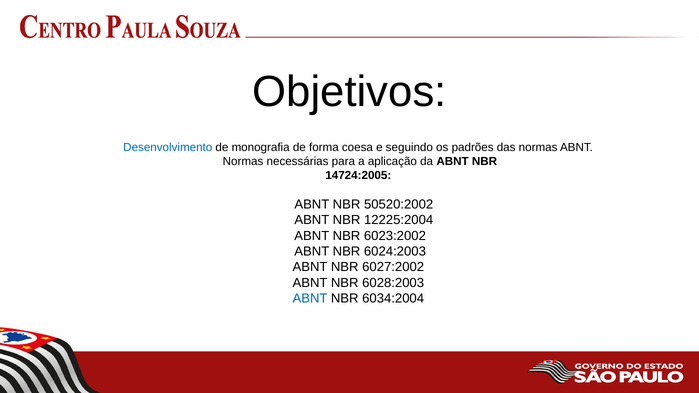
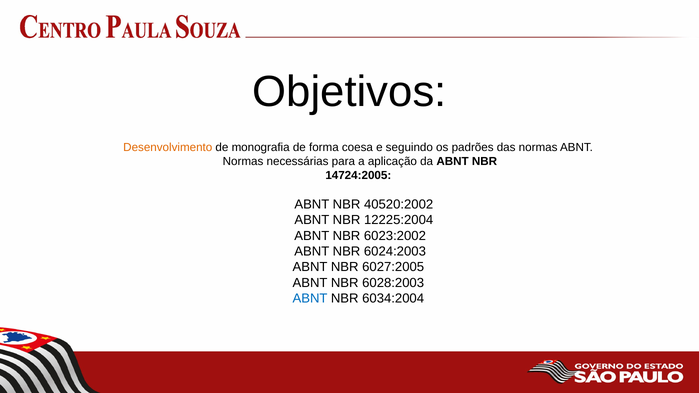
Desenvolvimento colour: blue -> orange
50520:2002: 50520:2002 -> 40520:2002
6027:2002: 6027:2002 -> 6027:2005
